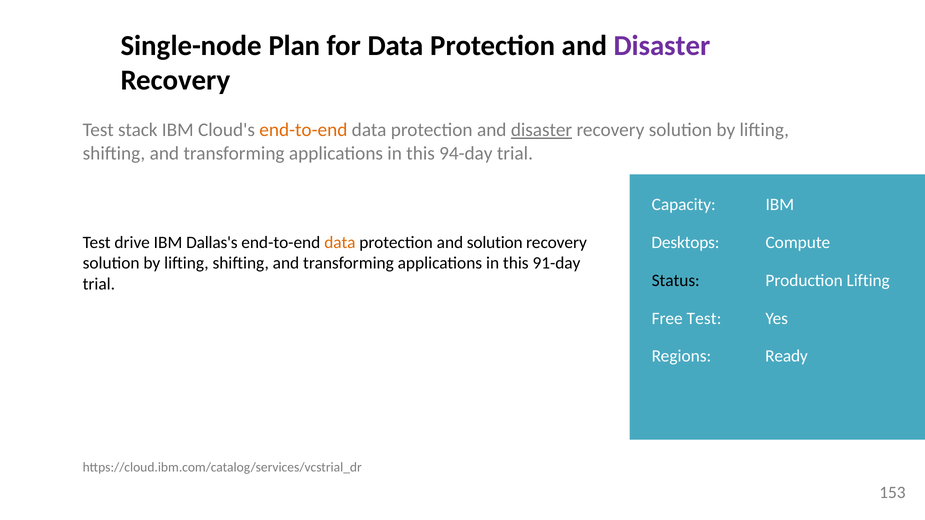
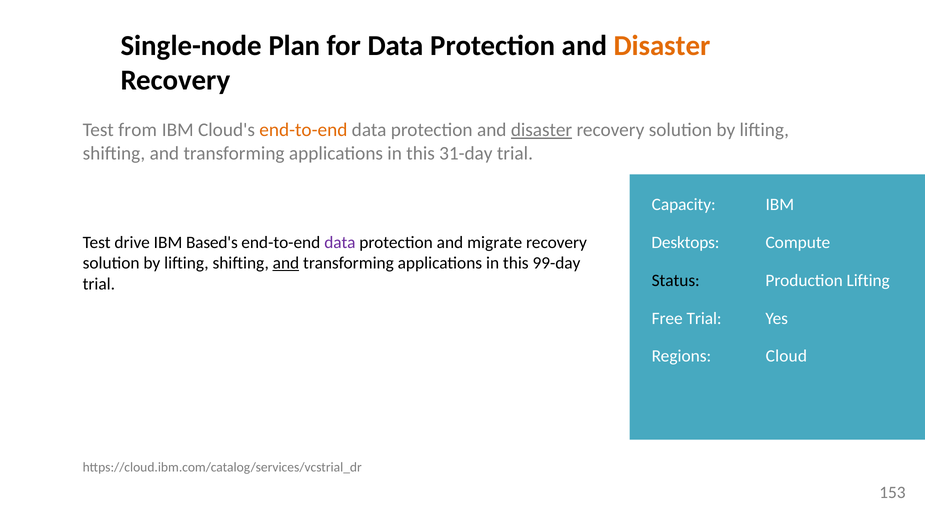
Disaster at (662, 45) colour: purple -> orange
stack: stack -> from
94-day: 94-day -> 31-day
Dallas's: Dallas's -> Based's
data at (340, 243) colour: orange -> purple
and solution: solution -> migrate
and at (286, 263) underline: none -> present
91-day: 91-day -> 99-day
Free Test: Test -> Trial
Ready: Ready -> Cloud
